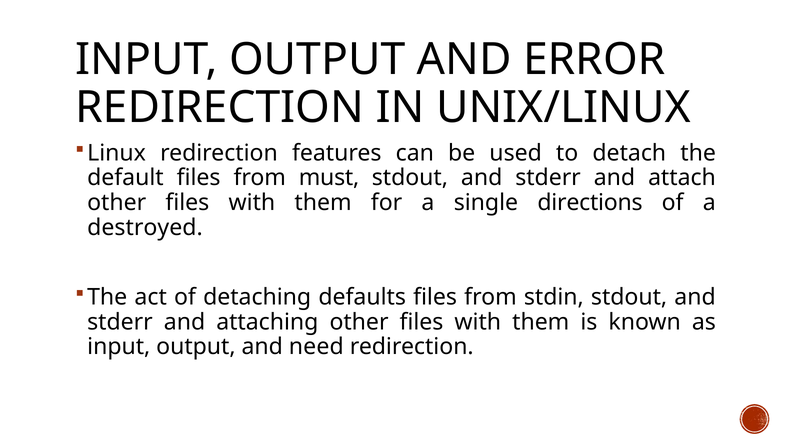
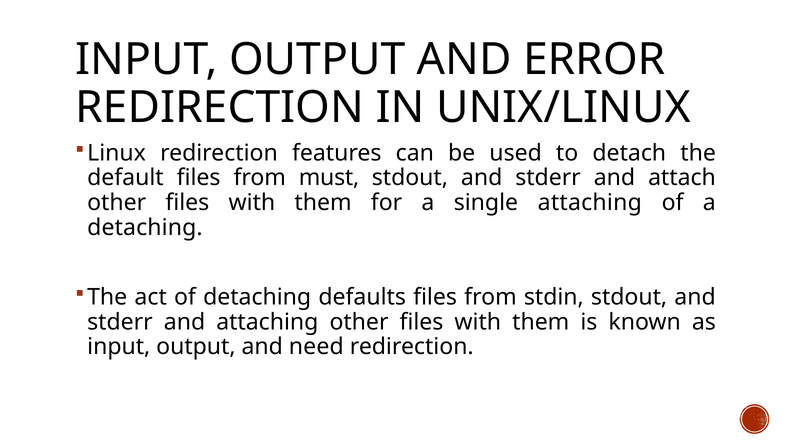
single directions: directions -> attaching
destroyed at (145, 228): destroyed -> detaching
